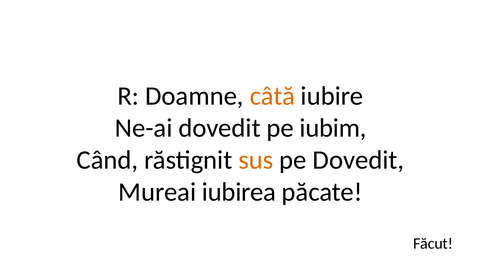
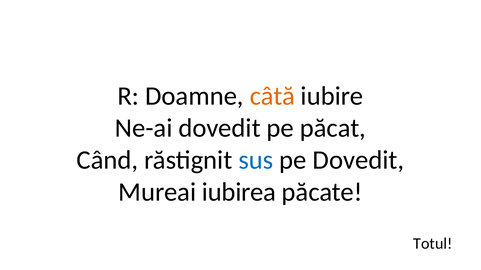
iubim: iubim -> păcat
sus colour: orange -> blue
Făcut: Făcut -> Totul
